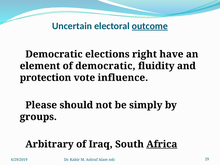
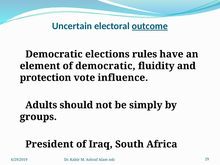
right: right -> rules
Please: Please -> Adults
Arbitrary: Arbitrary -> President
Africa underline: present -> none
